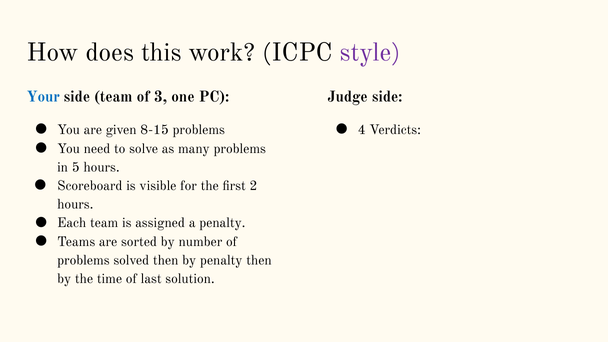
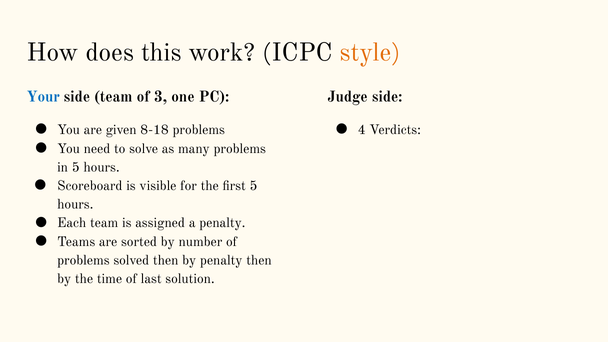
style colour: purple -> orange
8-15: 8-15 -> 8-18
first 2: 2 -> 5
